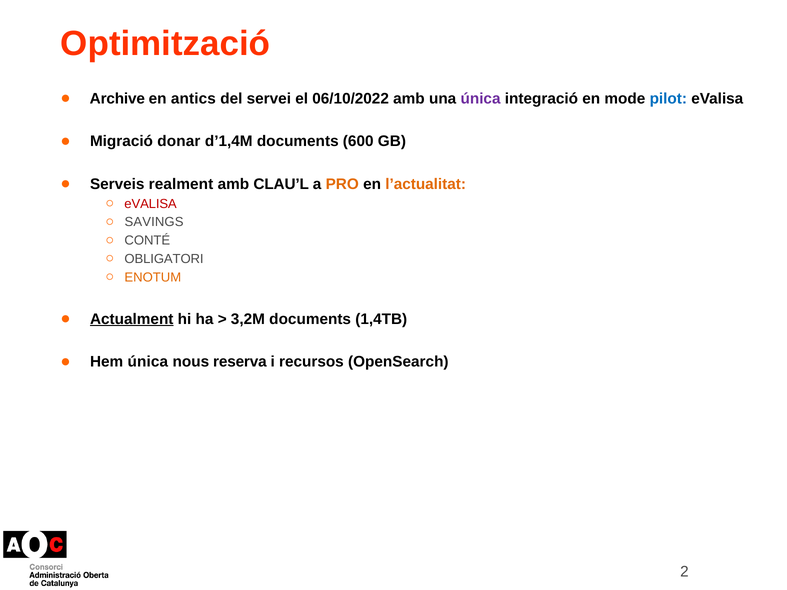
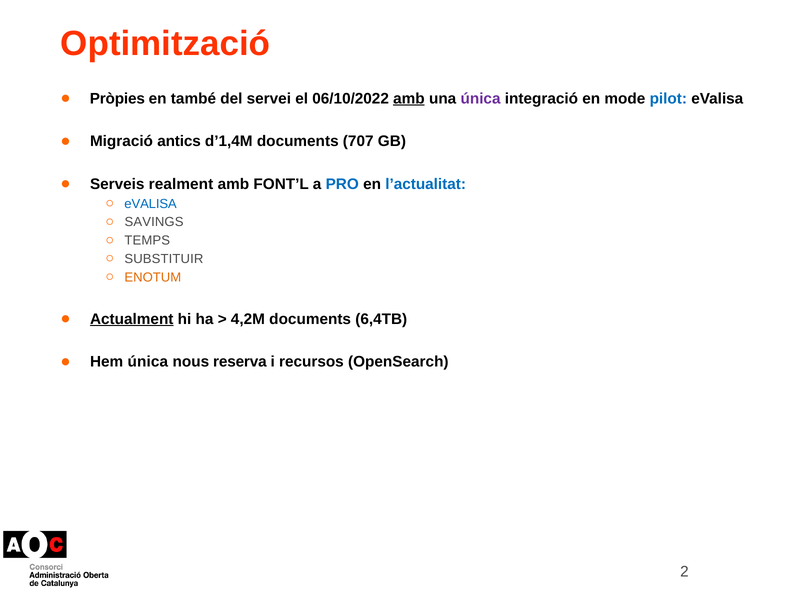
Archive: Archive -> Pròpies
antics: antics -> també
amb at (409, 99) underline: none -> present
donar: donar -> antics
600: 600 -> 707
CLAU’L: CLAU’L -> FONT’L
PRO colour: orange -> blue
l’actualitat colour: orange -> blue
eVALISA at (151, 204) colour: red -> blue
CONTÉ: CONTÉ -> TEMPS
OBLIGATORI: OBLIGATORI -> SUBSTITUIR
3,2M: 3,2M -> 4,2M
1,4TB: 1,4TB -> 6,4TB
